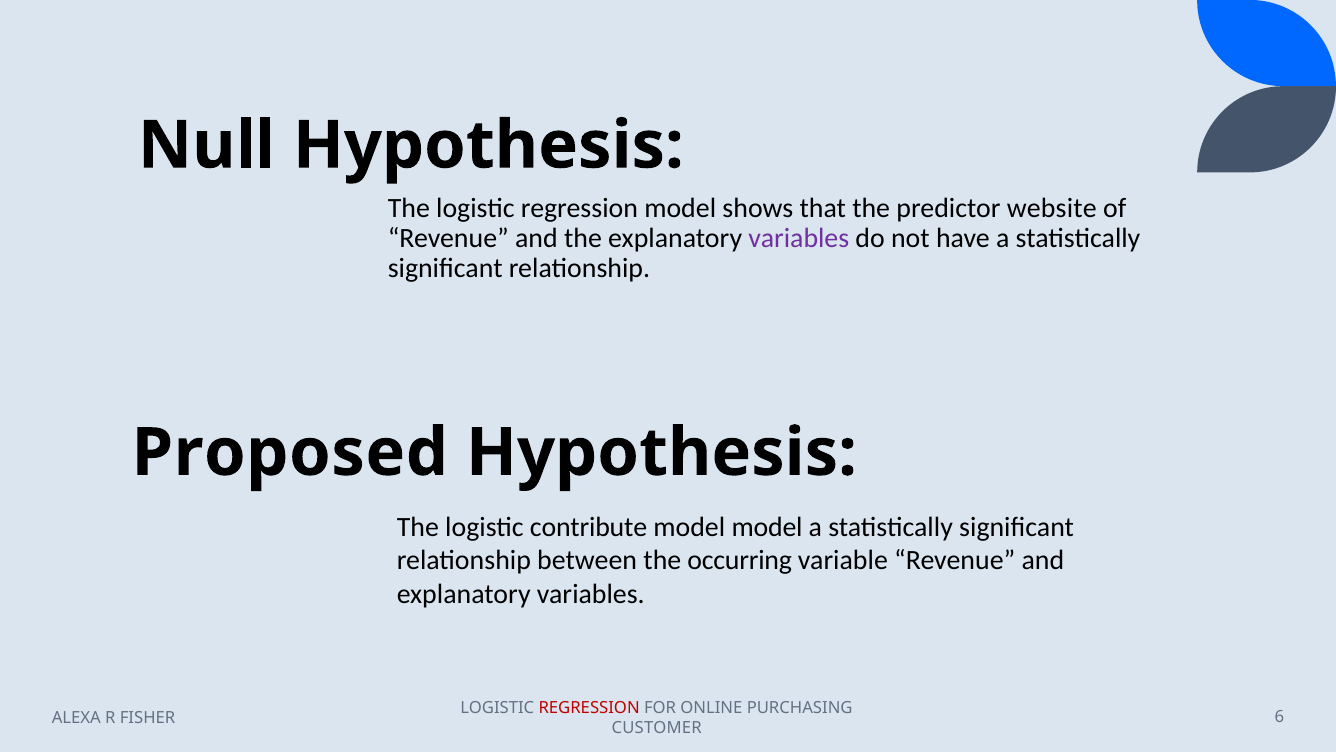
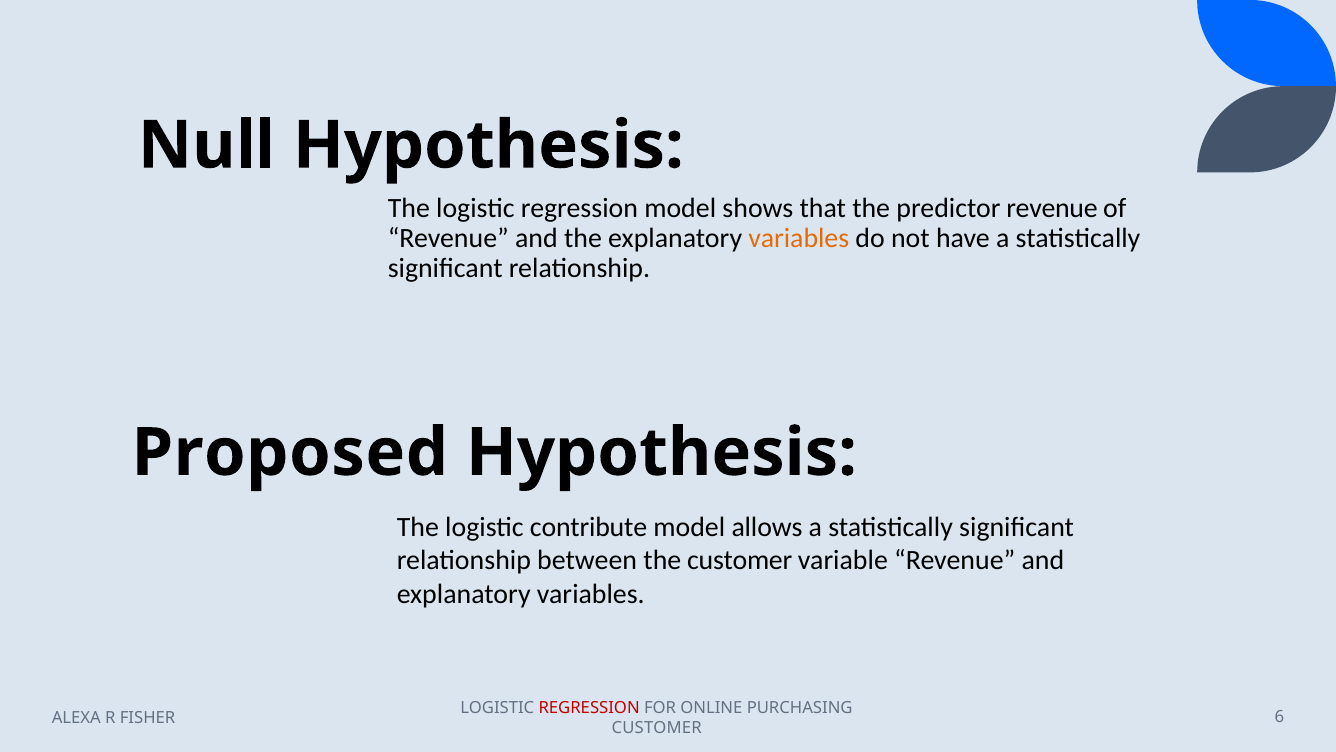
predictor website: website -> revenue
variables at (799, 239) colour: purple -> orange
model model: model -> allows
the occurring: occurring -> customer
